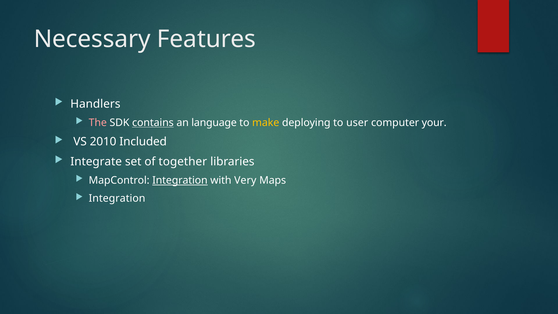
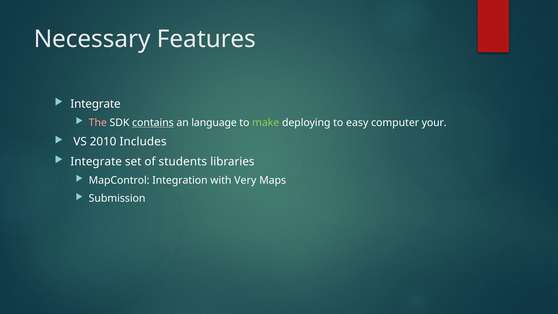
Handlers at (95, 104): Handlers -> Integrate
make colour: yellow -> light green
user: user -> easy
Included: Included -> Includes
together: together -> students
Integration at (180, 180) underline: present -> none
Integration at (117, 198): Integration -> Submission
